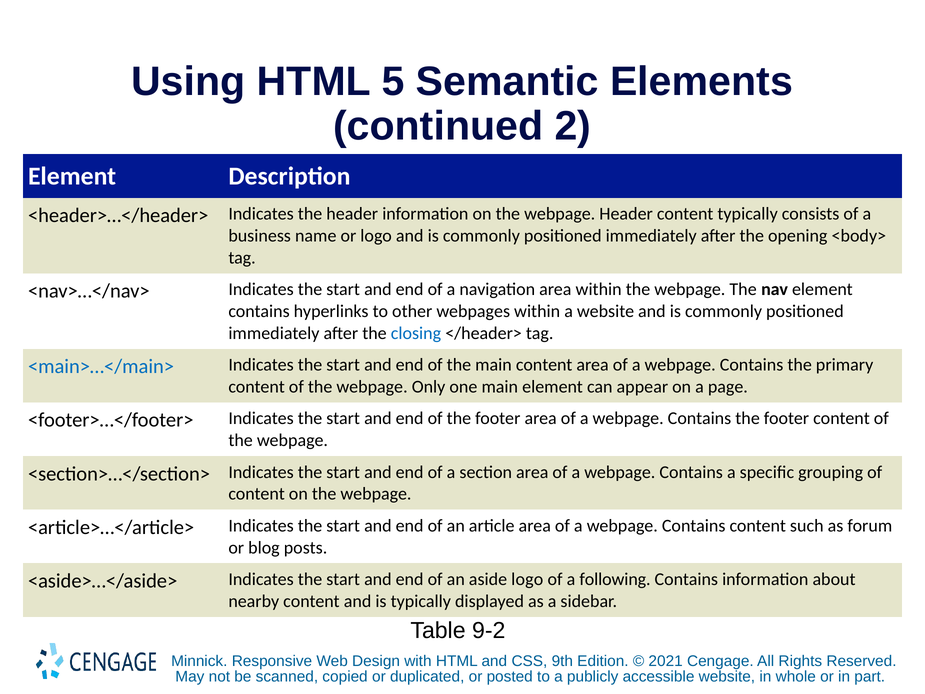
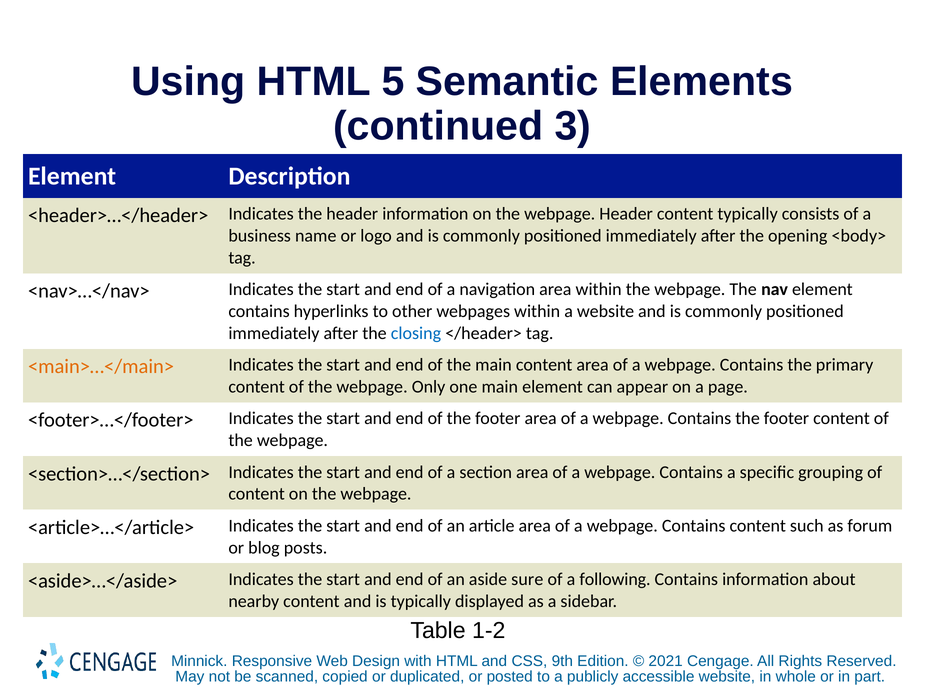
2: 2 -> 3
<main>…</main> colour: blue -> orange
aside logo: logo -> sure
9-2: 9-2 -> 1-2
